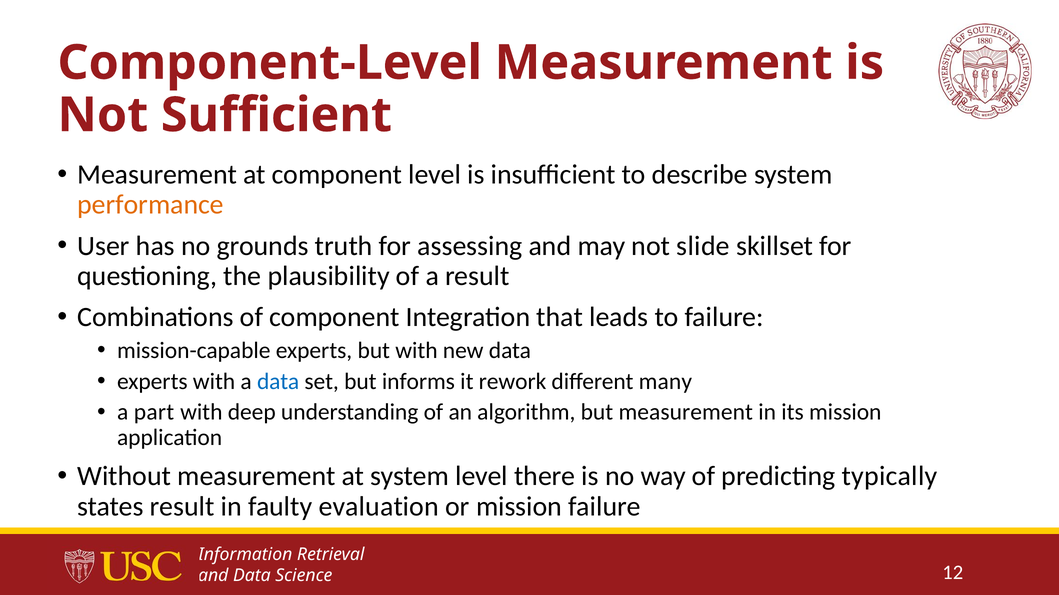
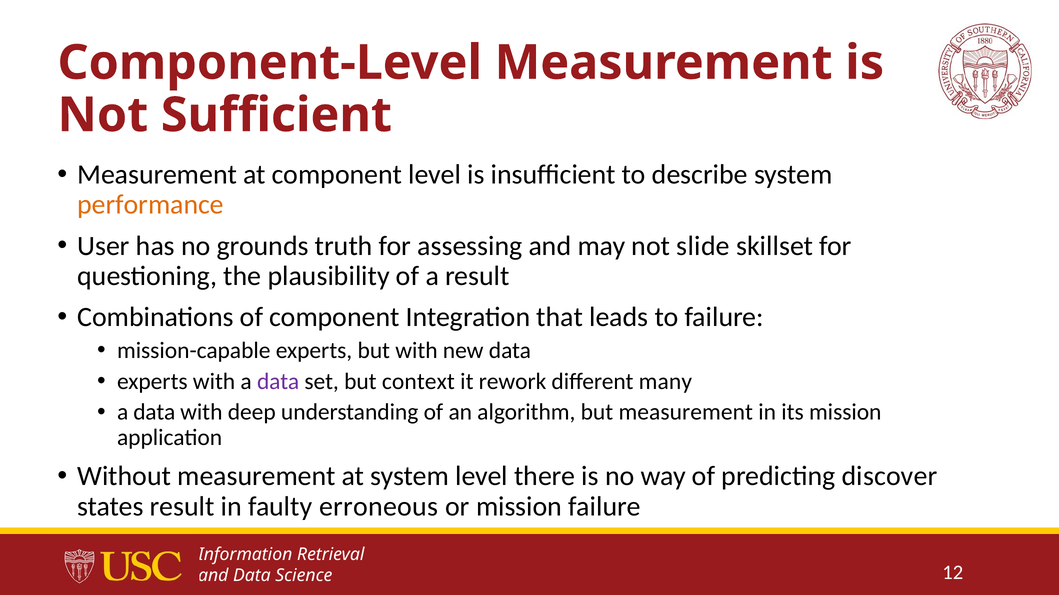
data at (278, 382) colour: blue -> purple
informs: informs -> context
part at (154, 413): part -> data
typically: typically -> discover
evaluation: evaluation -> erroneous
